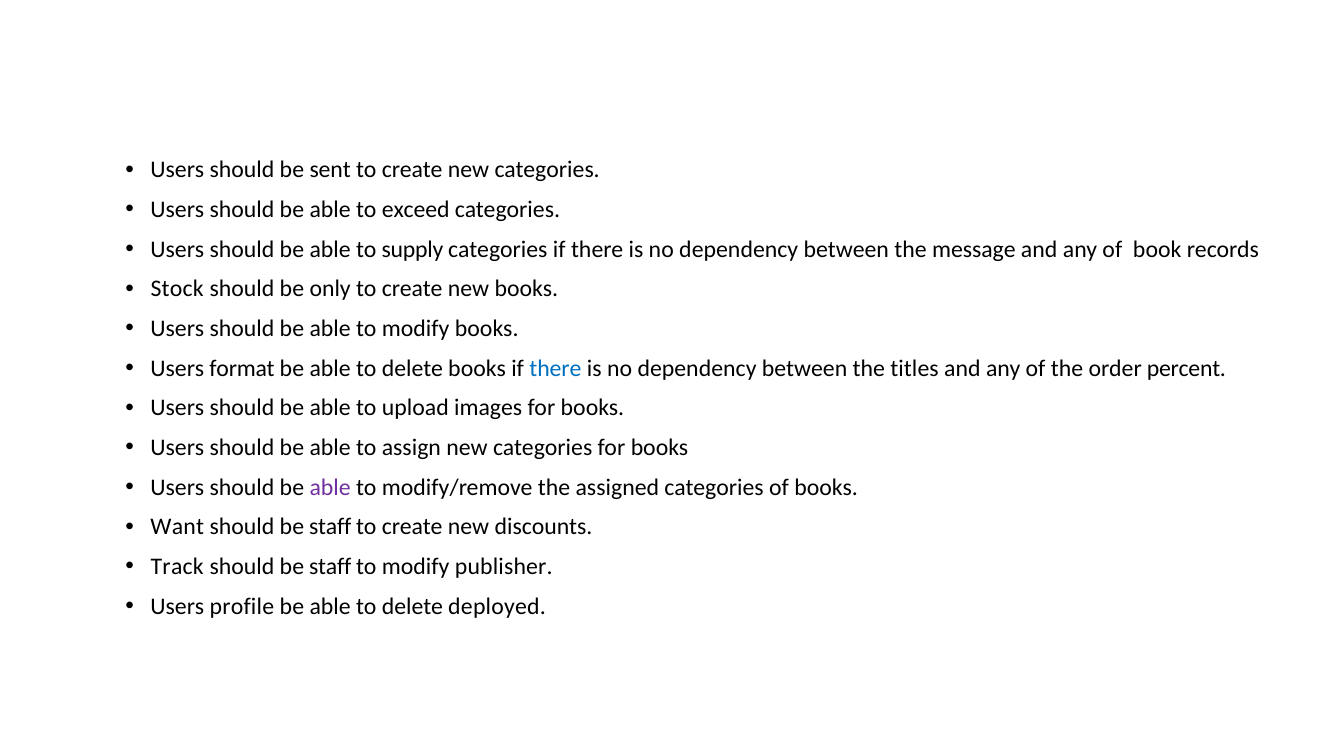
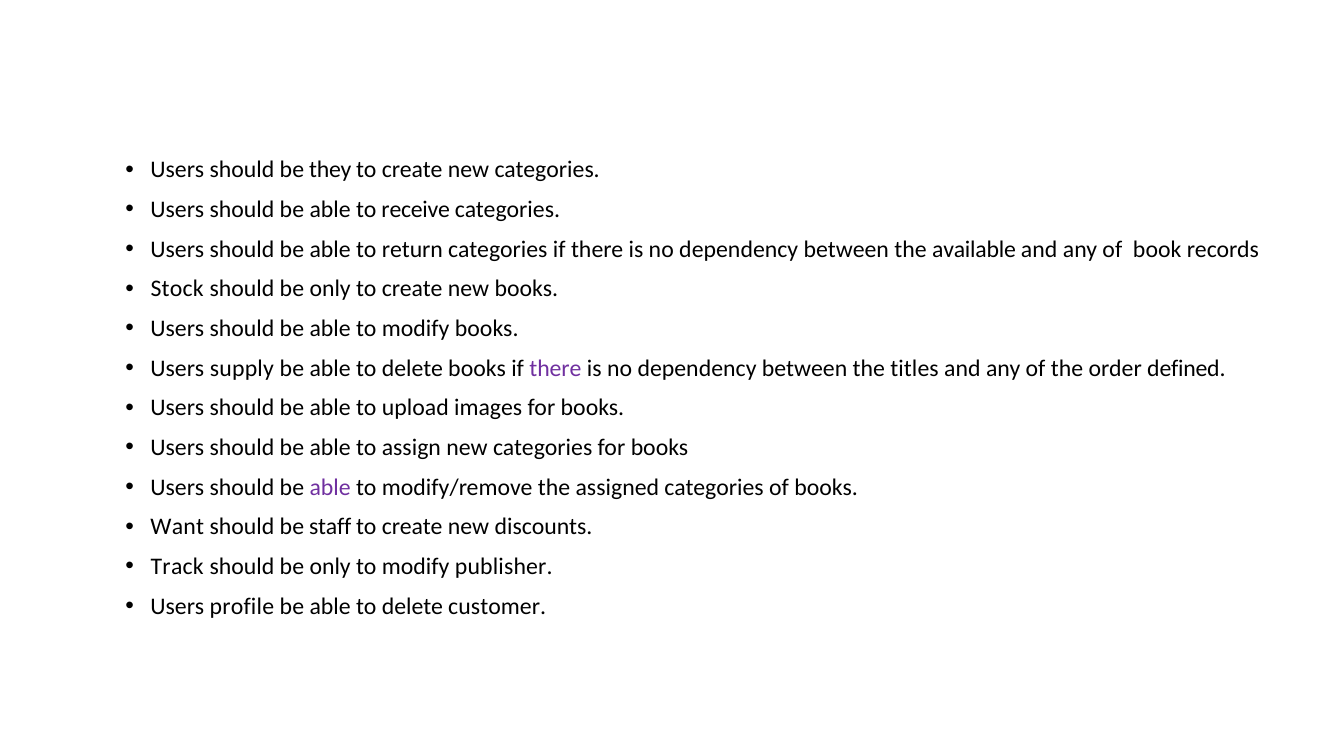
sent: sent -> they
exceed: exceed -> receive
supply: supply -> return
message: message -> available
format: format -> supply
there at (555, 368) colour: blue -> purple
percent: percent -> defined
staff at (330, 567): staff -> only
deployed: deployed -> customer
